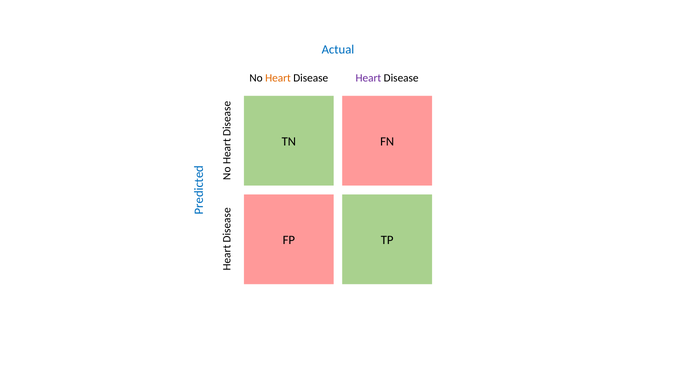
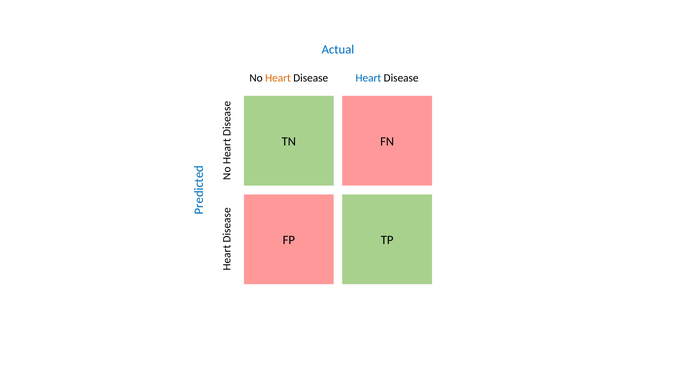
Heart at (368, 78) colour: purple -> blue
